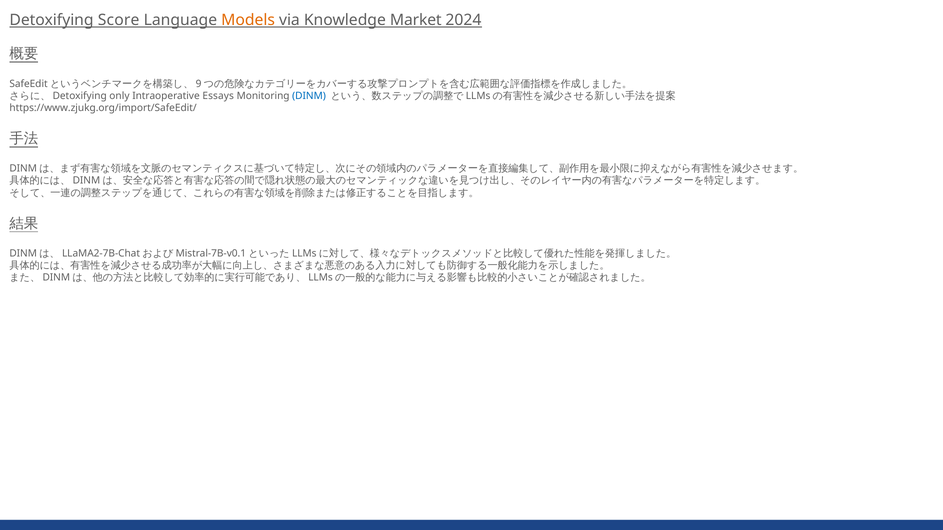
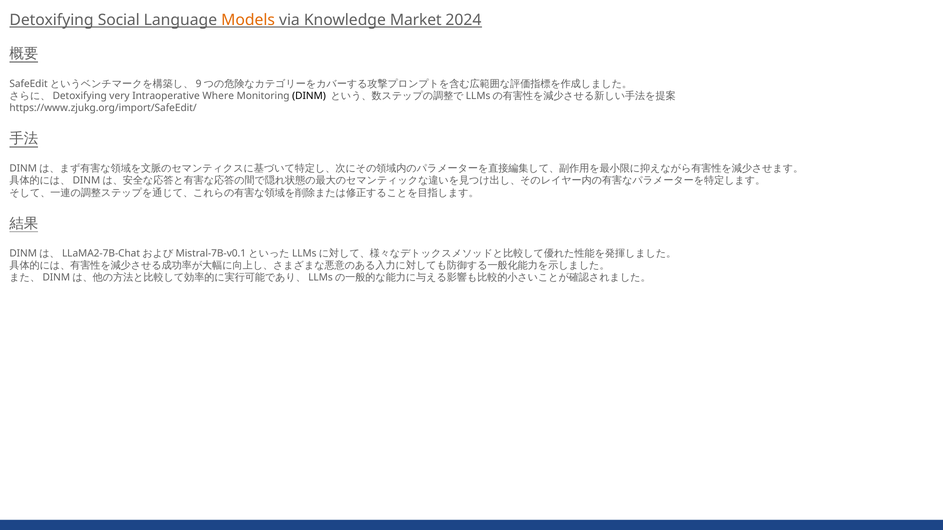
Score: Score -> Social
only: only -> very
Essays: Essays -> Where
DINM colour: blue -> black
